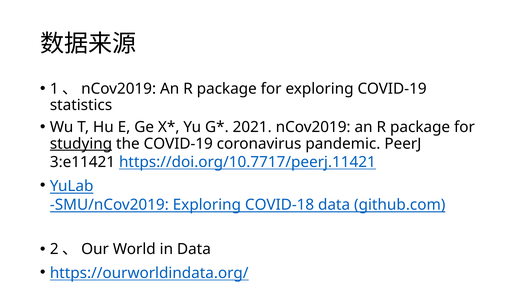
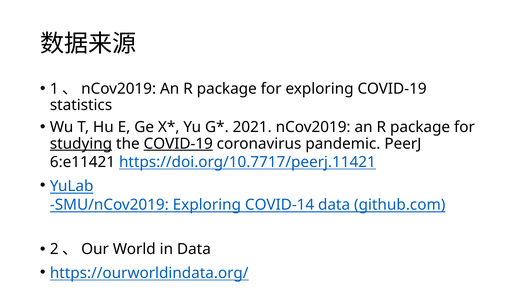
COVID-19 at (178, 144) underline: none -> present
3:e11421: 3:e11421 -> 6:e11421
COVID-18: COVID-18 -> COVID-14
